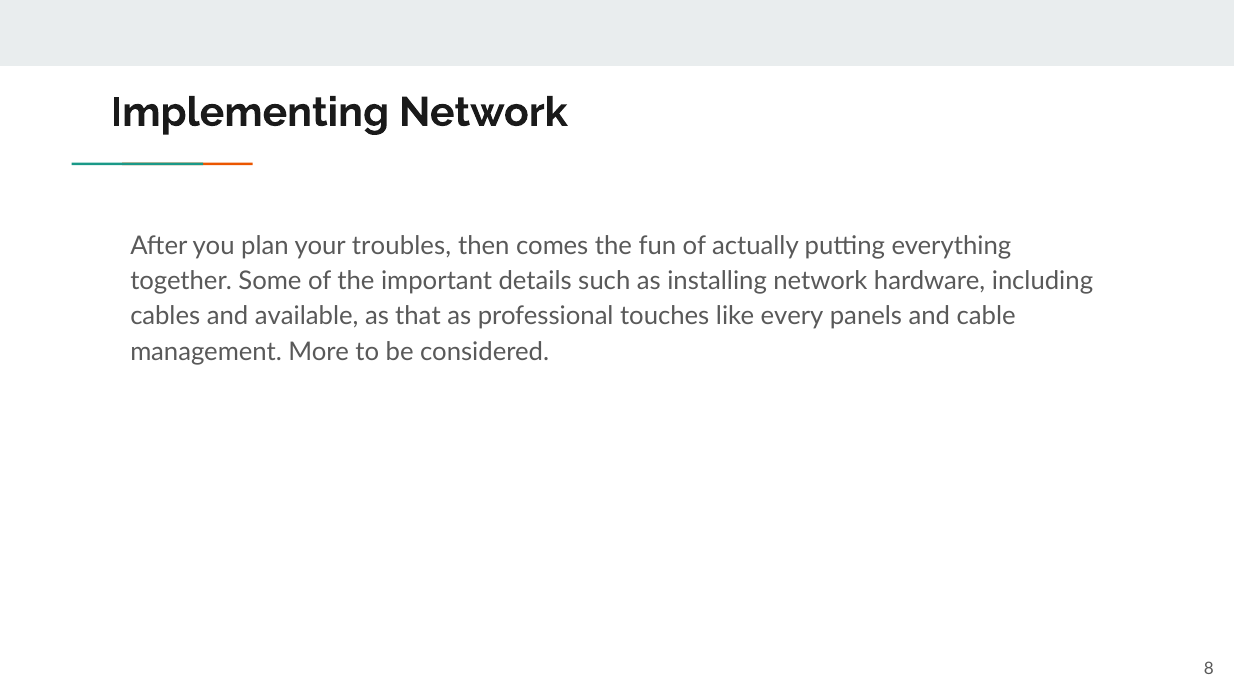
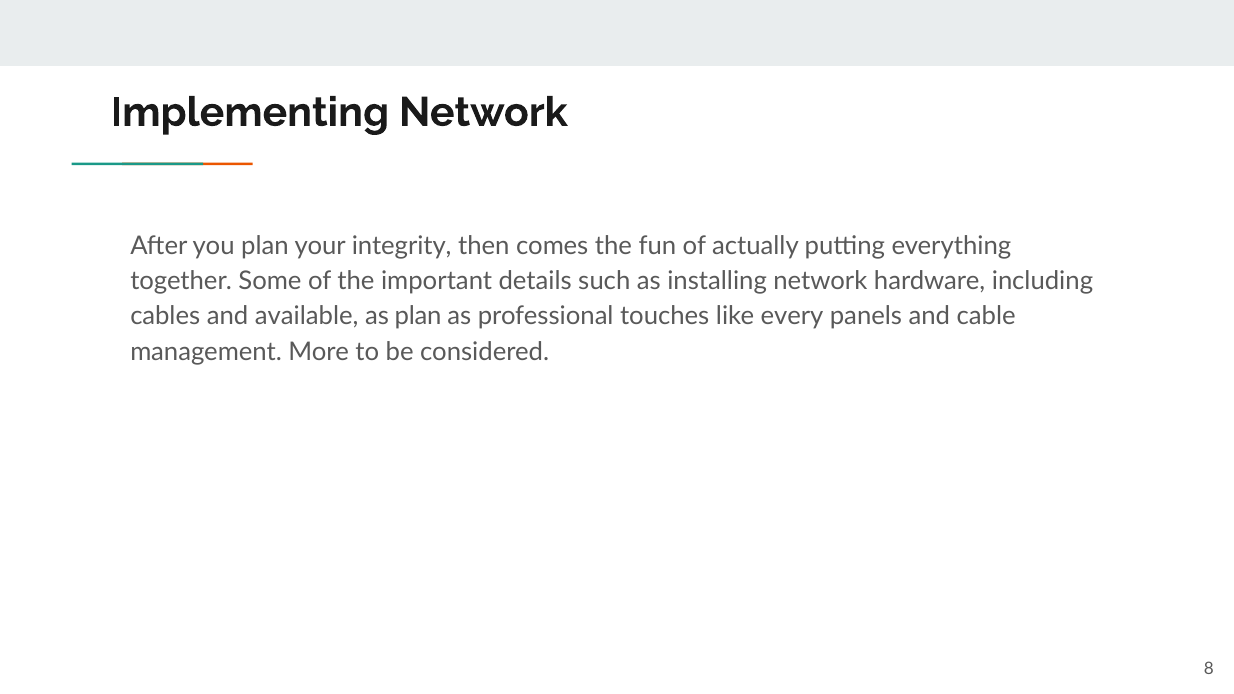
troubles: troubles -> integrity
as that: that -> plan
